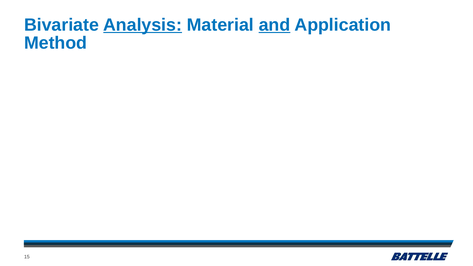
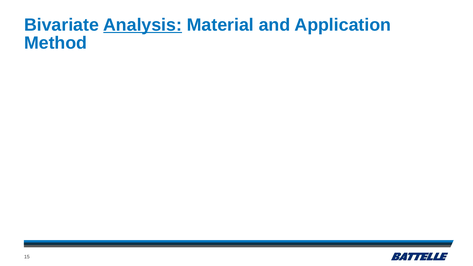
and underline: present -> none
